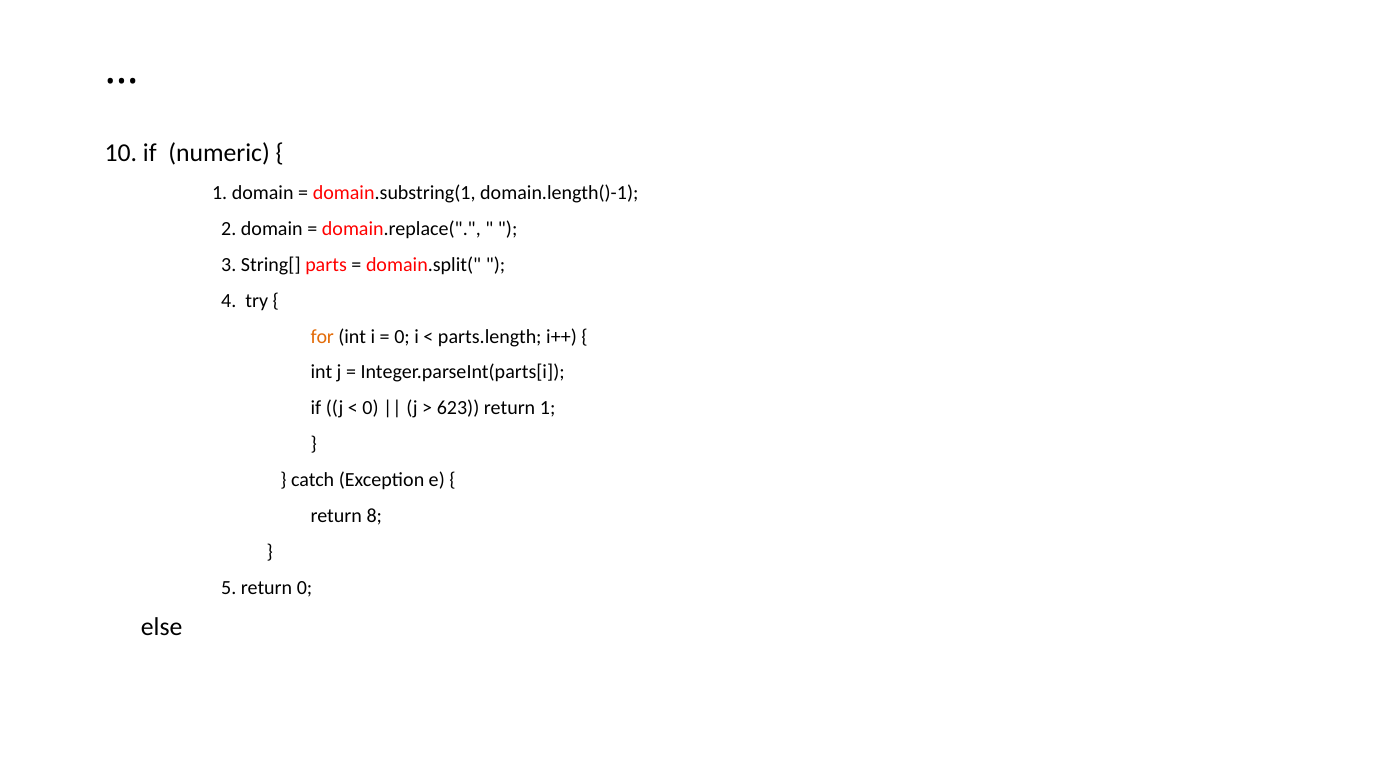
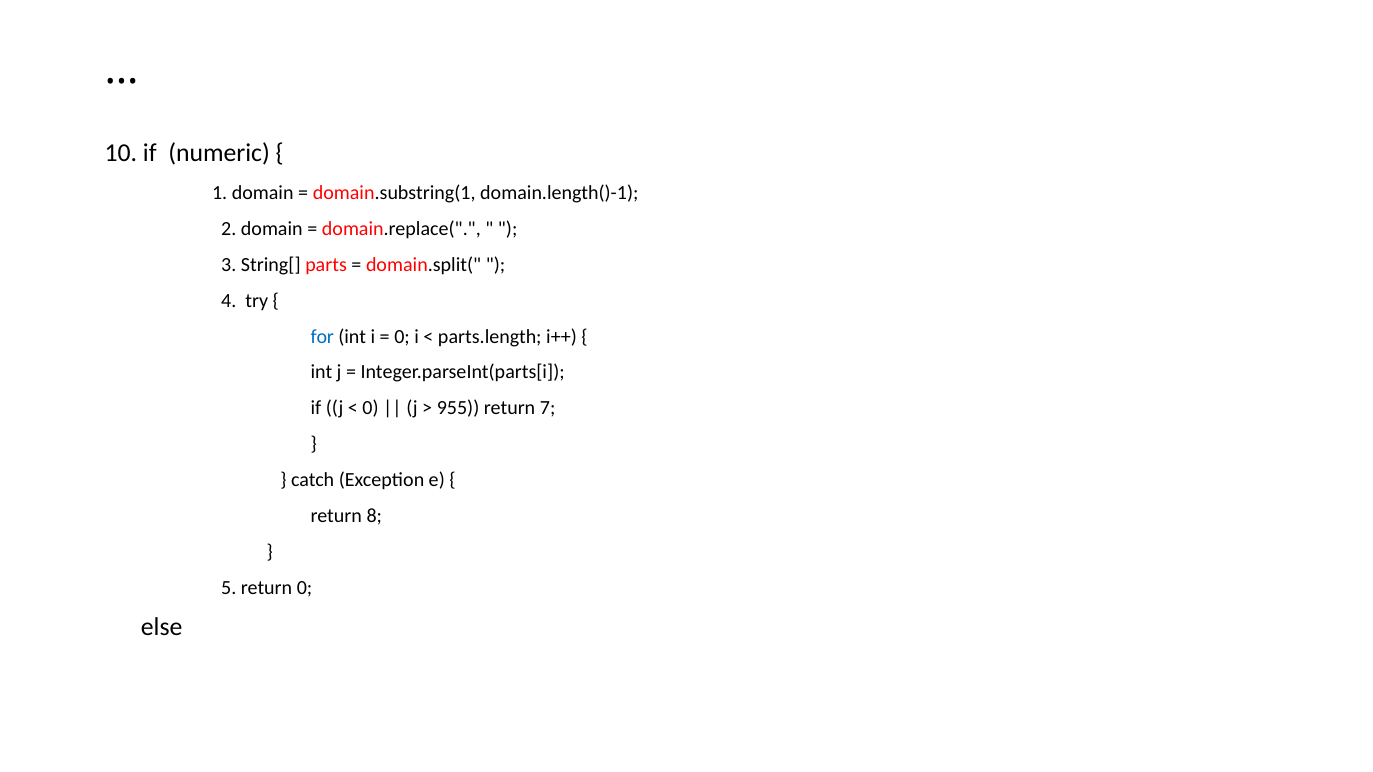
for colour: orange -> blue
623: 623 -> 955
return 1: 1 -> 7
